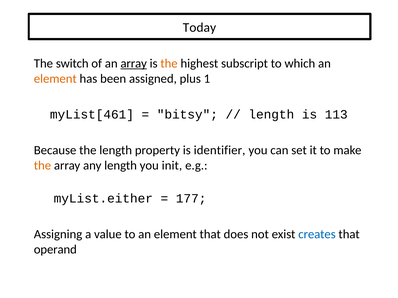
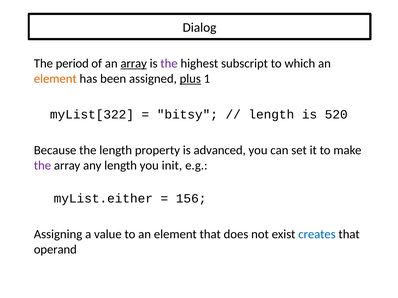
Today: Today -> Dialog
switch: switch -> period
the at (169, 64) colour: orange -> purple
plus underline: none -> present
myList[461: myList[461 -> myList[322
113: 113 -> 520
identifier: identifier -> advanced
the at (42, 166) colour: orange -> purple
177: 177 -> 156
